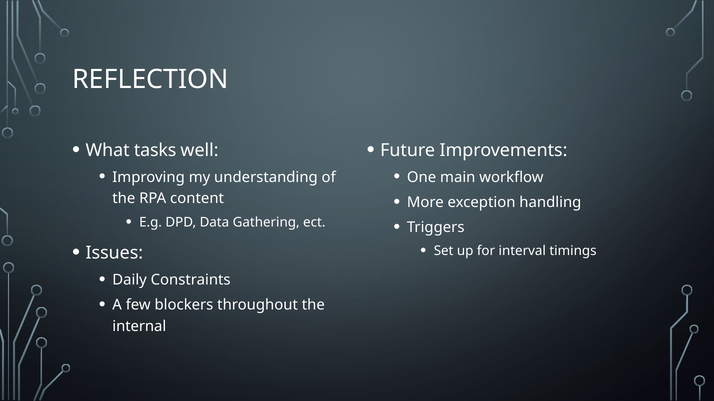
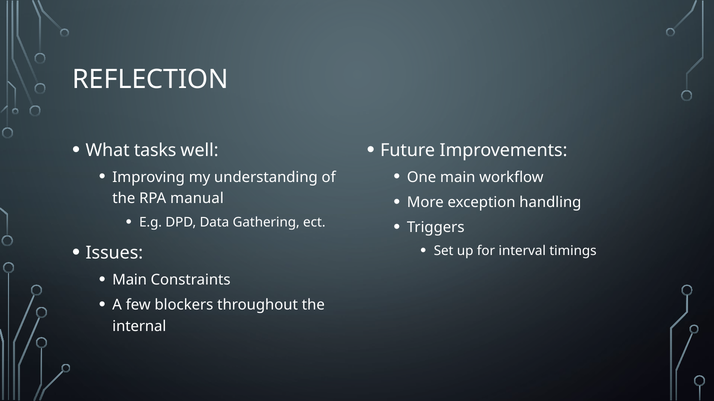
content: content -> manual
Daily at (130, 280): Daily -> Main
